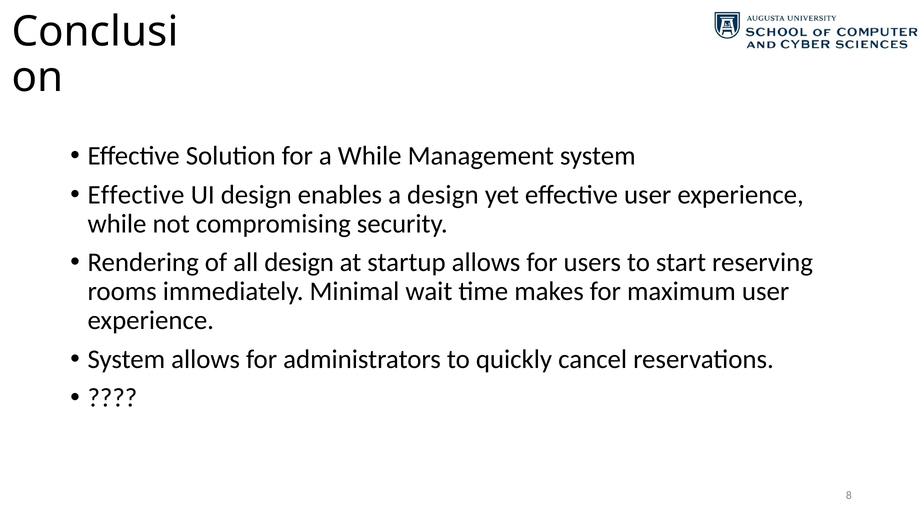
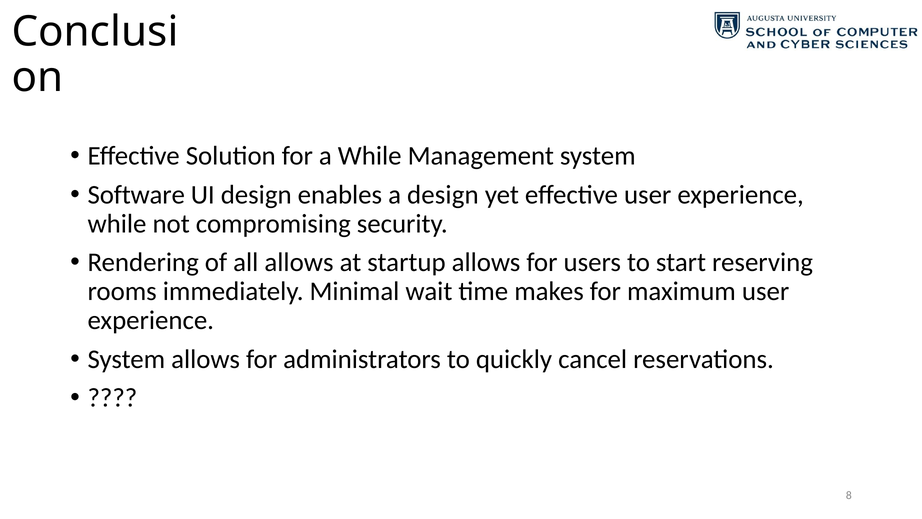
Effective at (136, 195): Effective -> Software
all design: design -> allows
